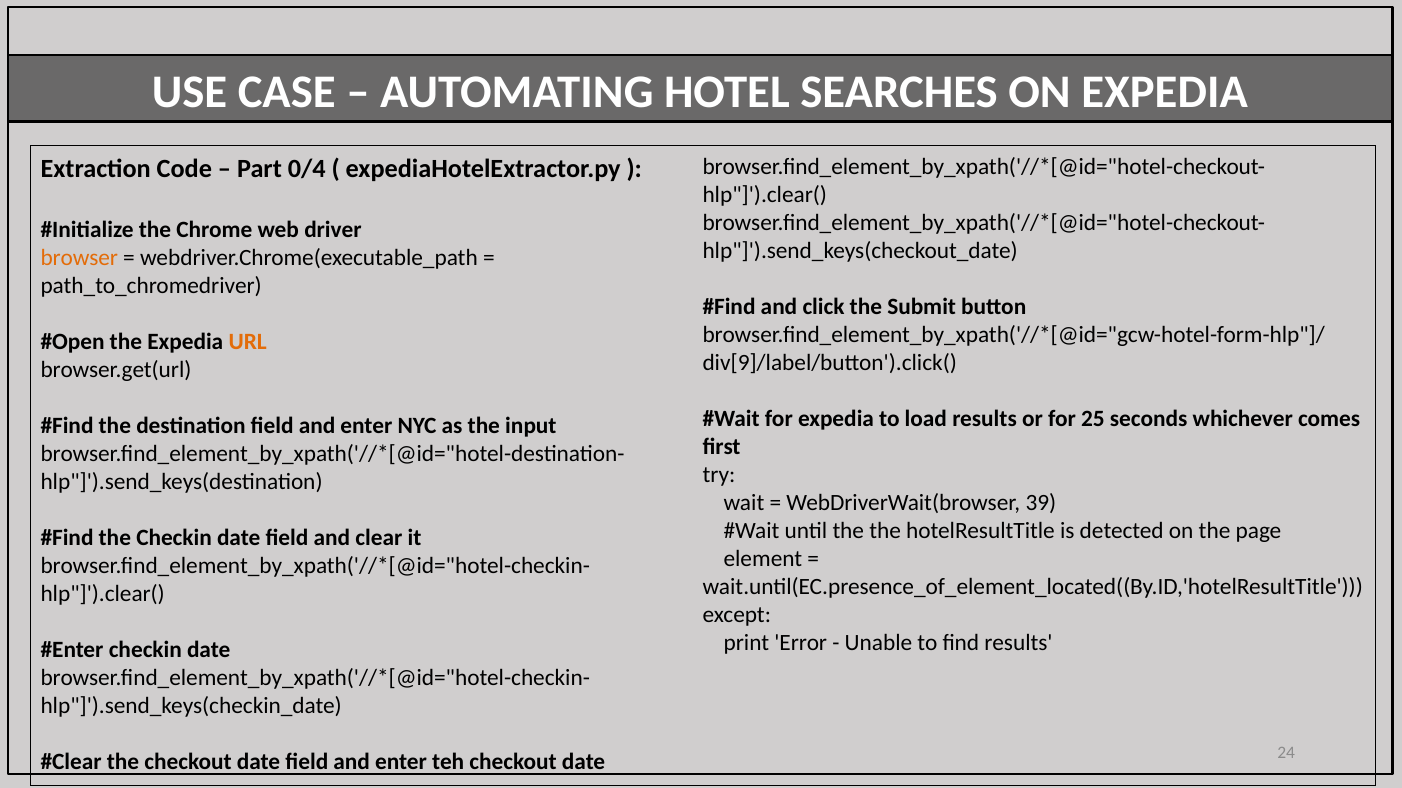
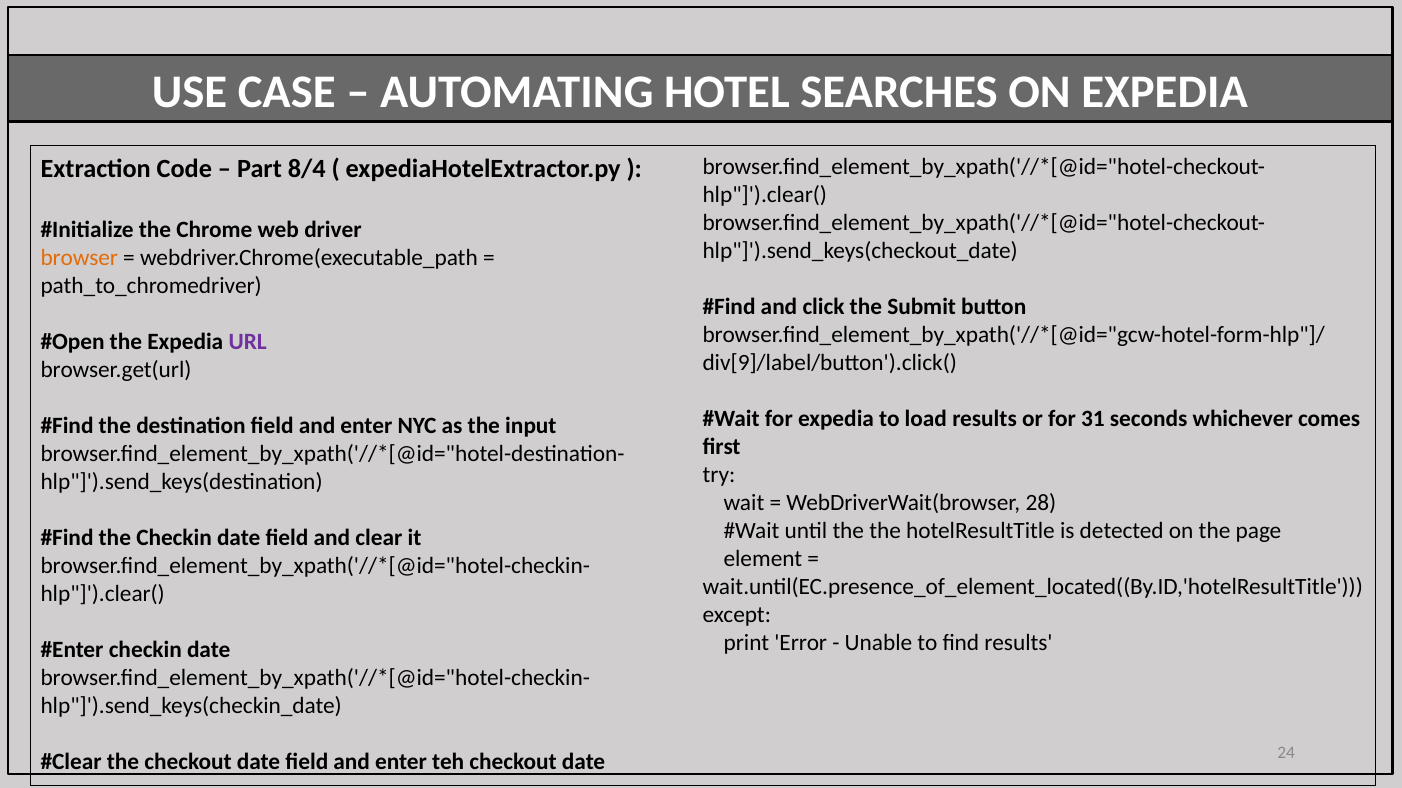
0/4: 0/4 -> 8/4
URL colour: orange -> purple
25: 25 -> 31
39: 39 -> 28
